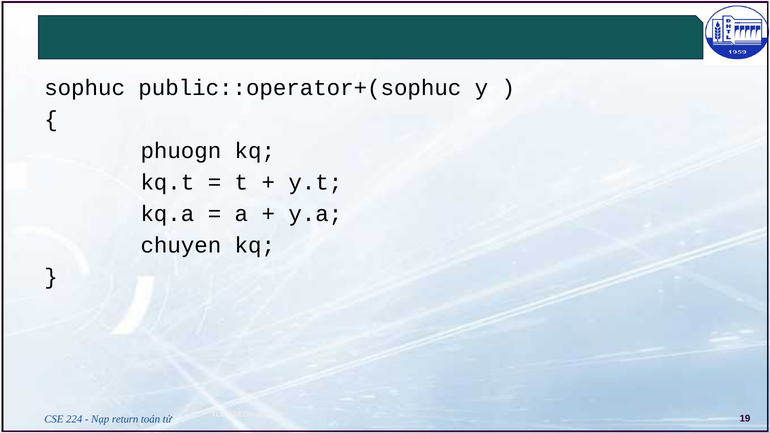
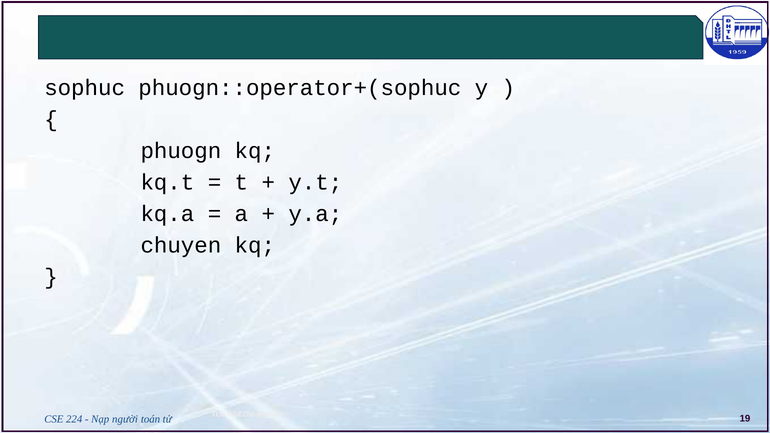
public::operator+(sophuc: public::operator+(sophuc -> phuogn::operator+(sophuc
return: return -> người
